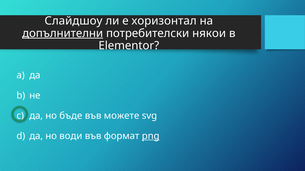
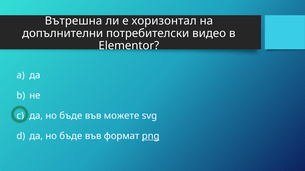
Слайдшоу: Слайдшоу -> Вътрешна
допълнителни underline: present -> none
някои: някои -> видео
води at (71, 136): води -> бъде
